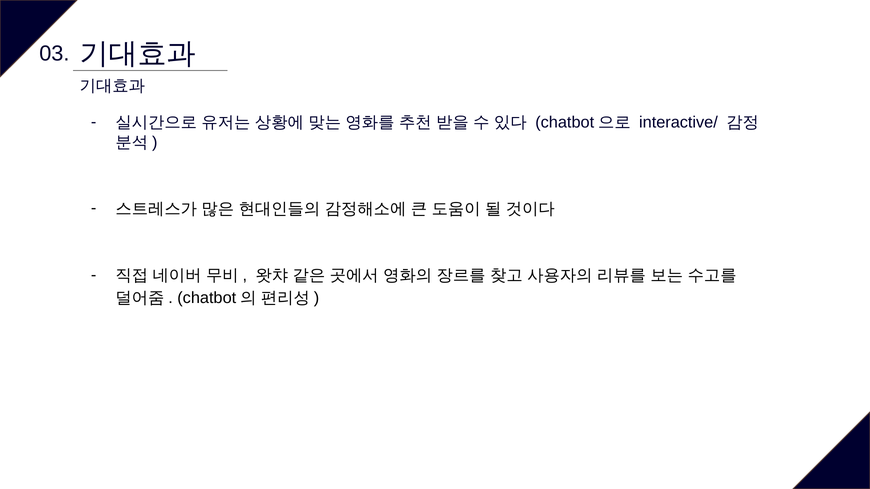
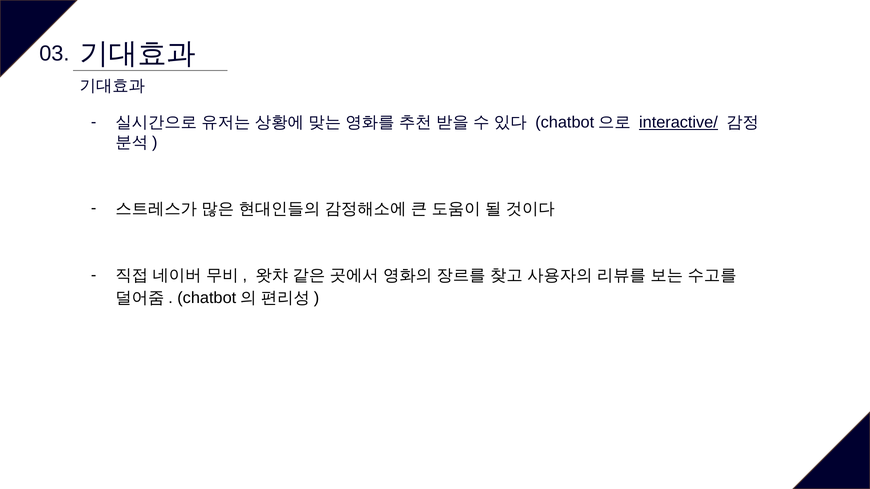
interactive/ underline: none -> present
